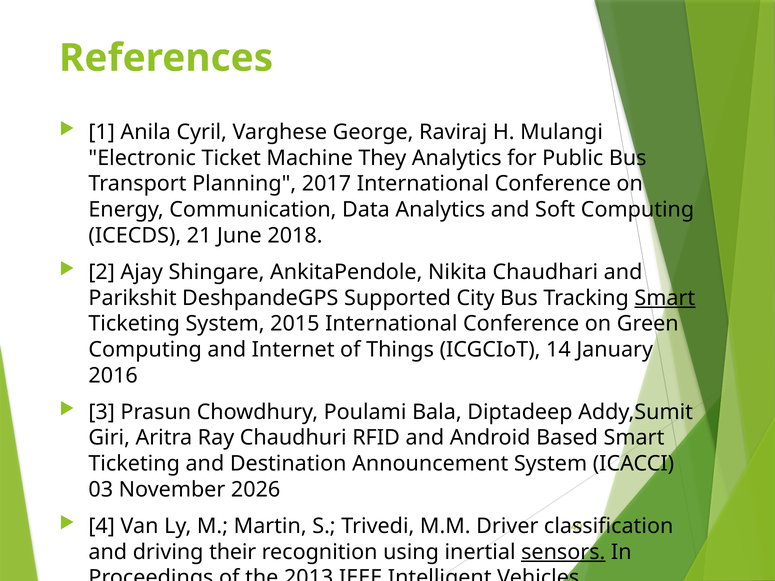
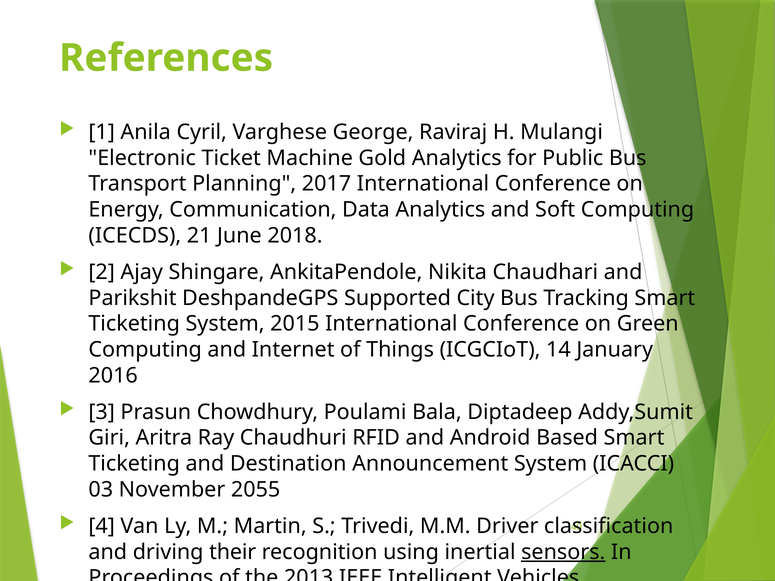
Machine They: They -> Gold
Smart at (665, 298) underline: present -> none
2026: 2026 -> 2055
